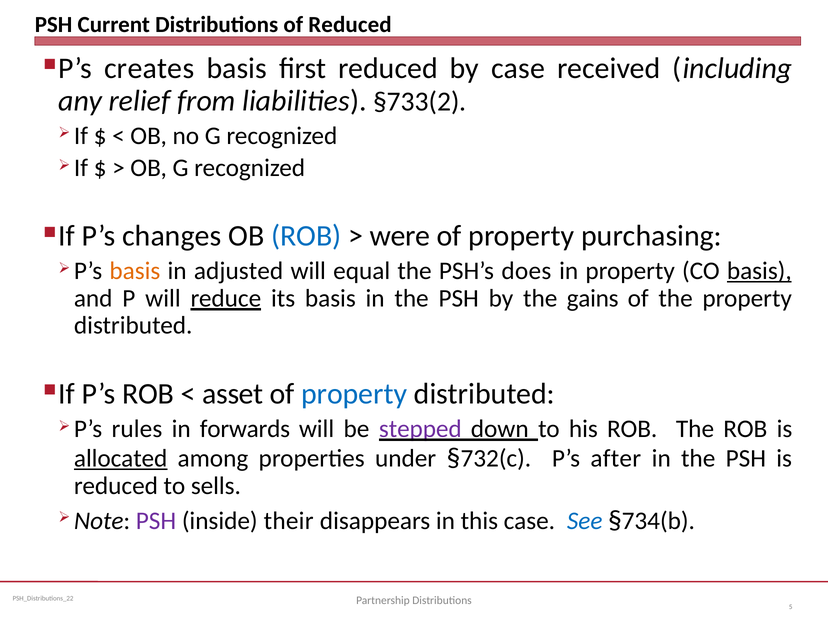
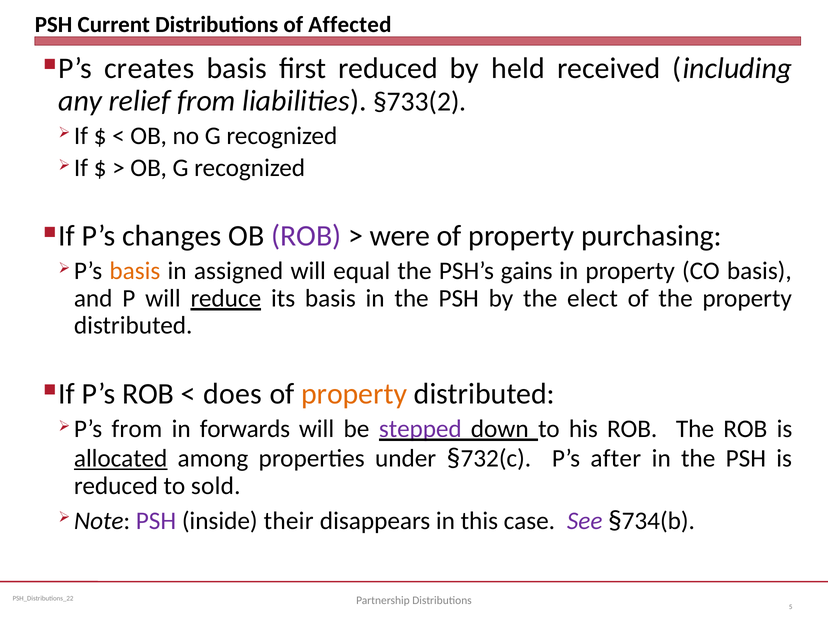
of Reduced: Reduced -> Affected
by case: case -> held
ROB at (306, 236) colour: blue -> purple
adjusted: adjusted -> assigned
does: does -> gains
basis at (759, 271) underline: present -> none
gains: gains -> elect
asset: asset -> does
property at (354, 394) colour: blue -> orange
rules at (137, 429): rules -> from
sells: sells -> sold
See colour: blue -> purple
